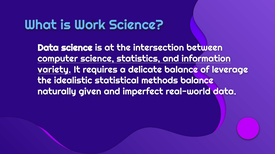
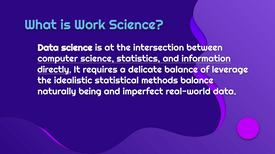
variety: variety -> directly
given: given -> being
